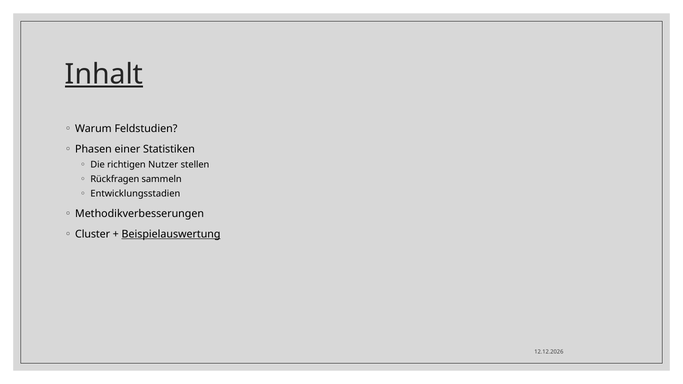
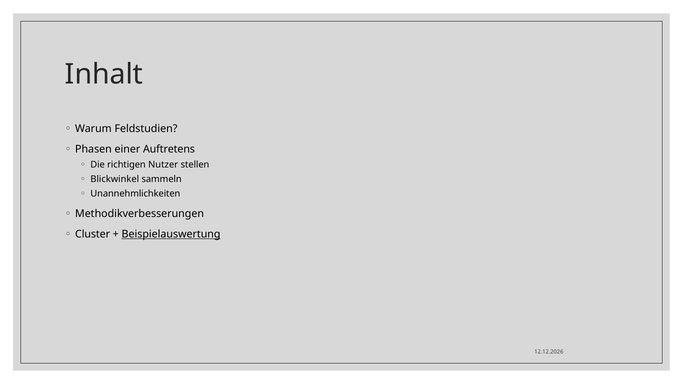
Inhalt underline: present -> none
Statistiken: Statistiken -> Auftretens
Rückfragen: Rückfragen -> Blickwinkel
Entwicklungsstadien: Entwicklungsstadien -> Unannehmlichkeiten
